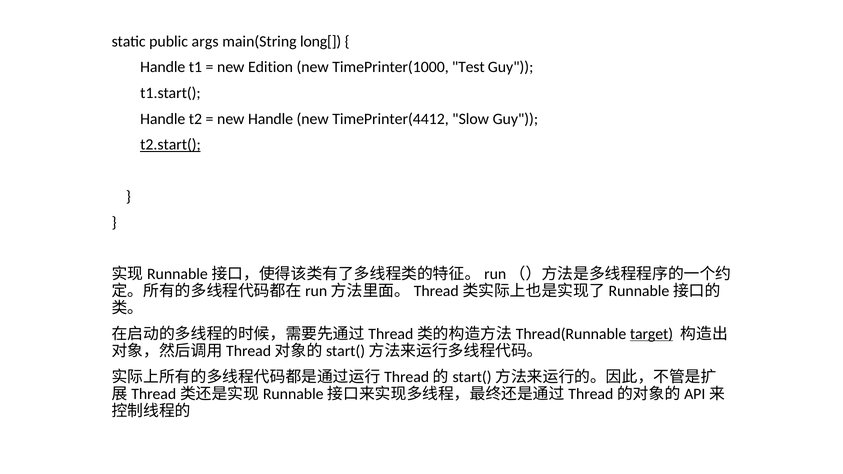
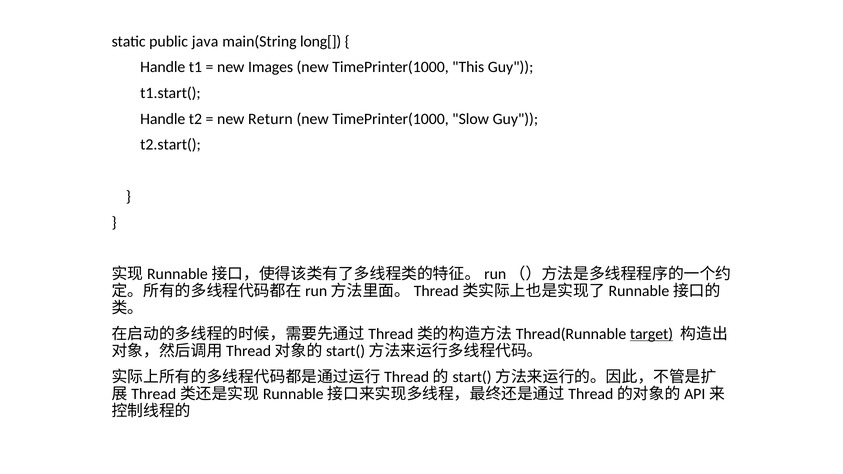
args: args -> java
Edition: Edition -> Images
Test: Test -> This
new Handle: Handle -> Return
TimePrinter(4412 at (390, 119): TimePrinter(4412 -> TimePrinter(1000
t2.start( underline: present -> none
